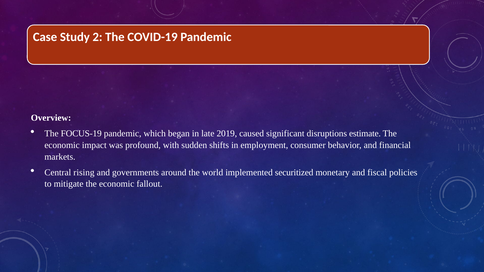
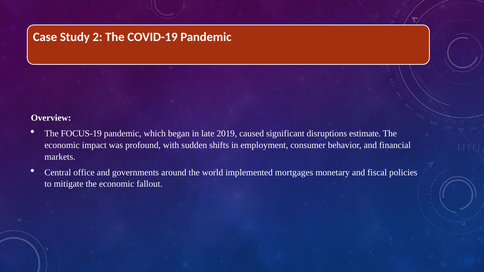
rising: rising -> office
securitized: securitized -> mortgages
